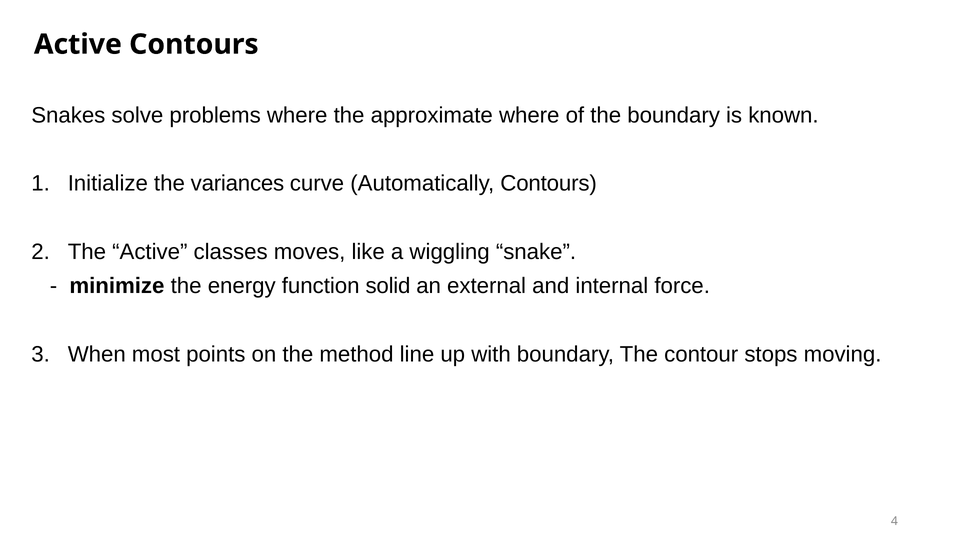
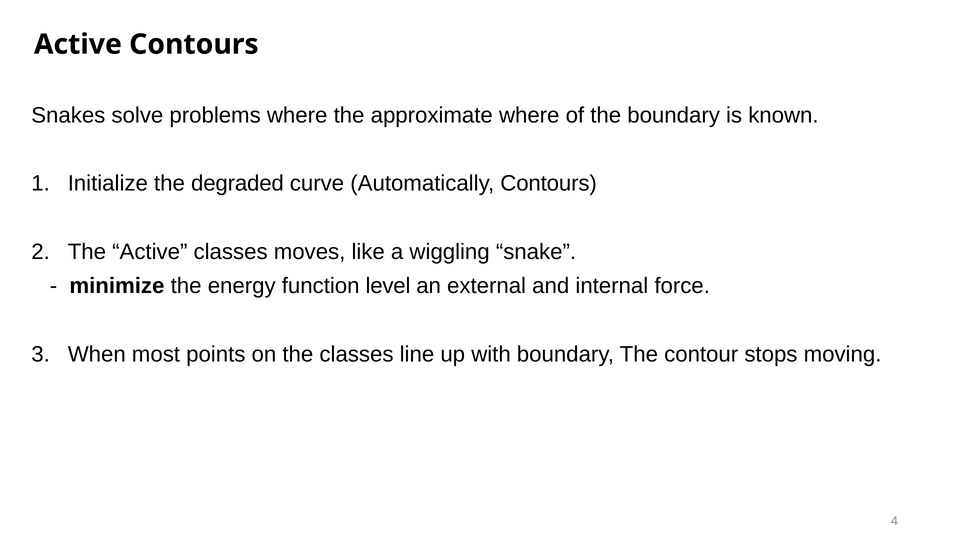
variances: variances -> degraded
solid: solid -> level
the method: method -> classes
